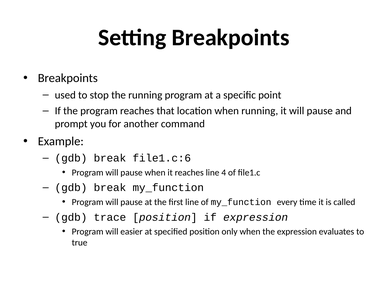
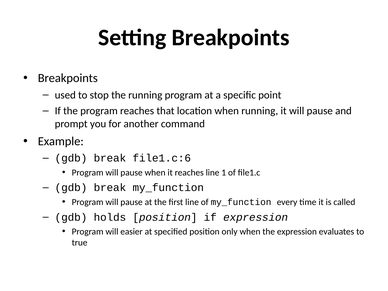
4: 4 -> 1
trace: trace -> holds
